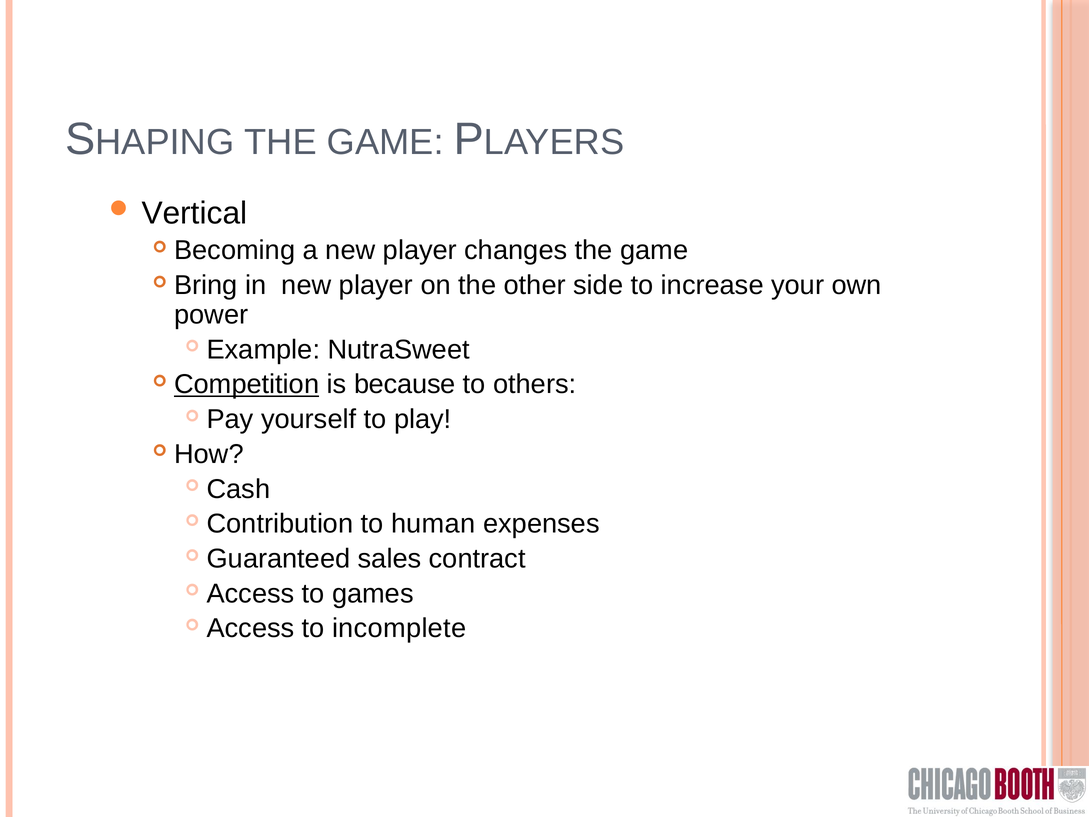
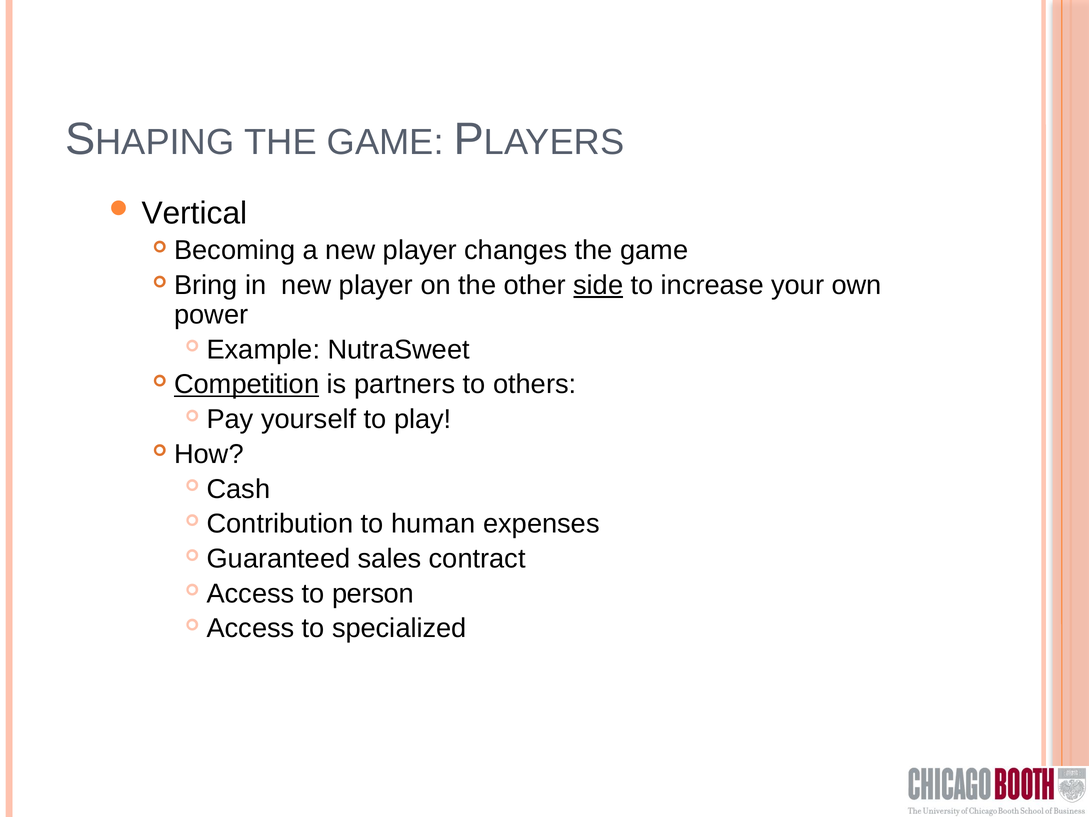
side underline: none -> present
because: because -> partners
games: games -> person
incomplete: incomplete -> specialized
